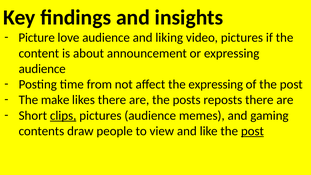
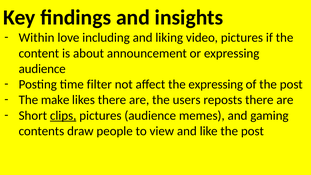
Picture: Picture -> Within
love audience: audience -> including
from: from -> filter
posts: posts -> users
post at (252, 131) underline: present -> none
